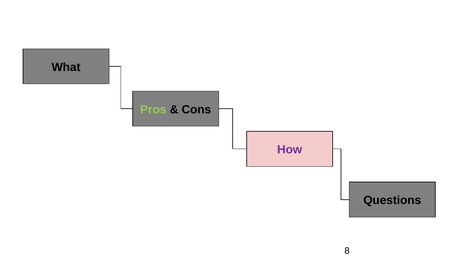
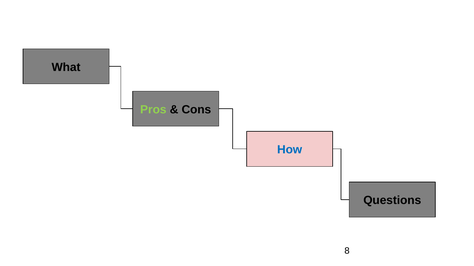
How colour: purple -> blue
